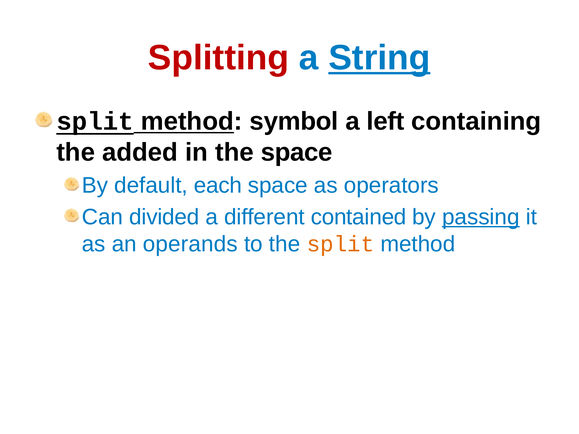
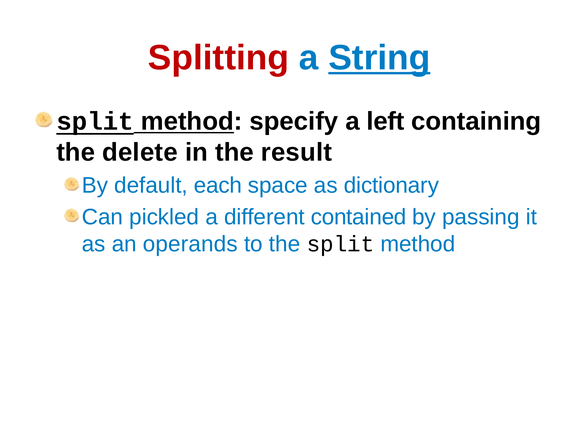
symbol: symbol -> specify
added: added -> delete
the space: space -> result
operators: operators -> dictionary
divided: divided -> pickled
passing underline: present -> none
split at (340, 244) colour: orange -> black
